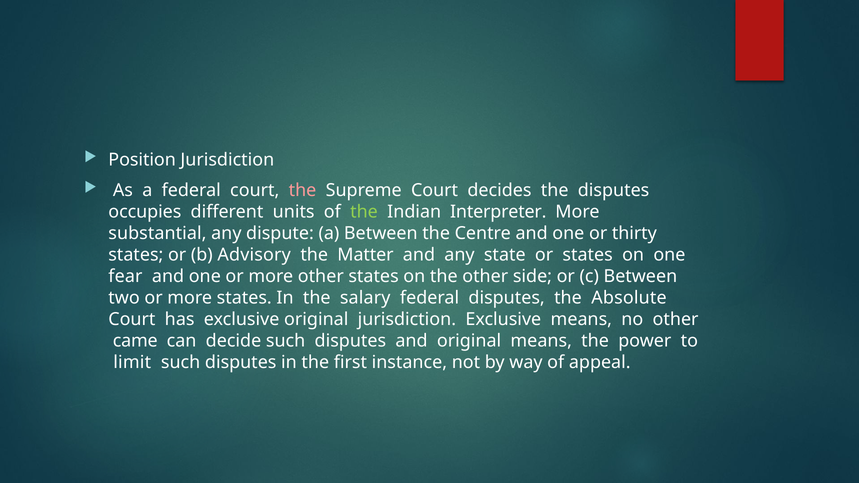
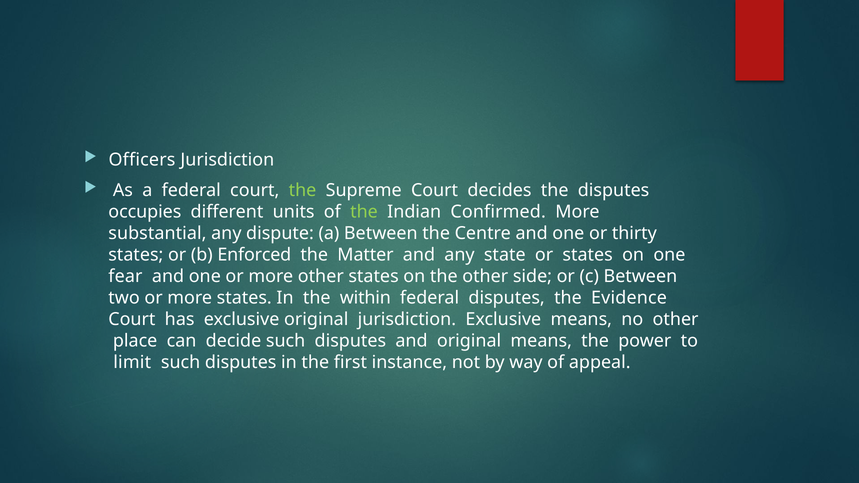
Position: Position -> Officers
the at (303, 190) colour: pink -> light green
Interpreter: Interpreter -> Confirmed
Advisory: Advisory -> Enforced
salary: salary -> within
Absolute: Absolute -> Evidence
came: came -> place
